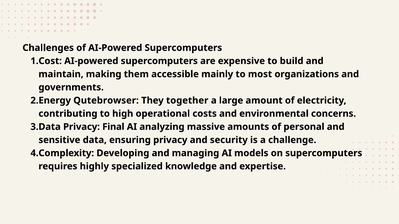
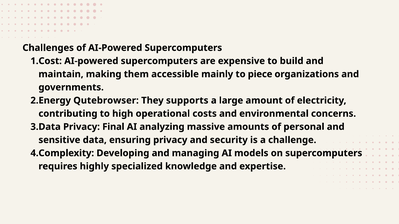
most: most -> piece
together: together -> supports
